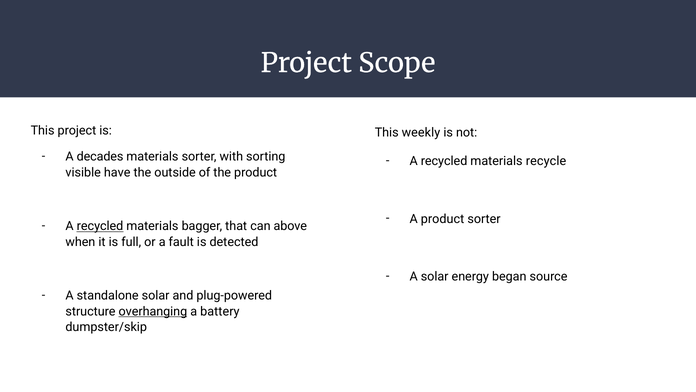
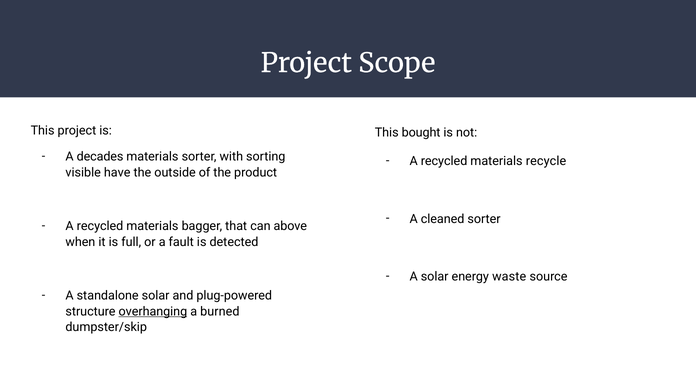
weekly: weekly -> bought
A product: product -> cleaned
recycled at (100, 226) underline: present -> none
began: began -> waste
battery: battery -> burned
